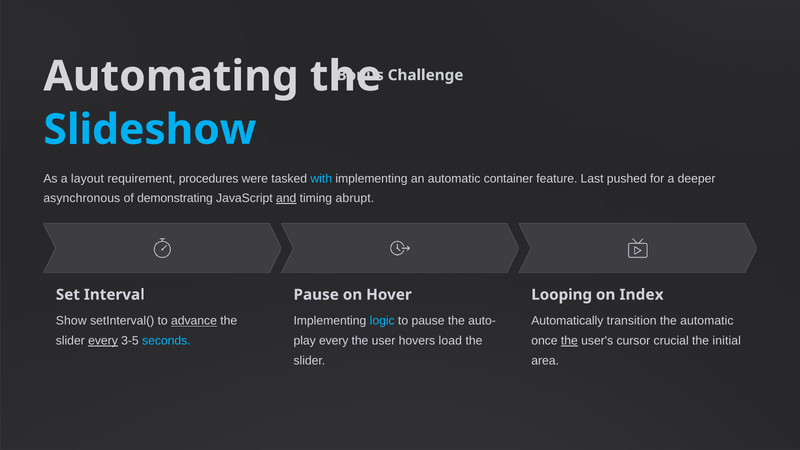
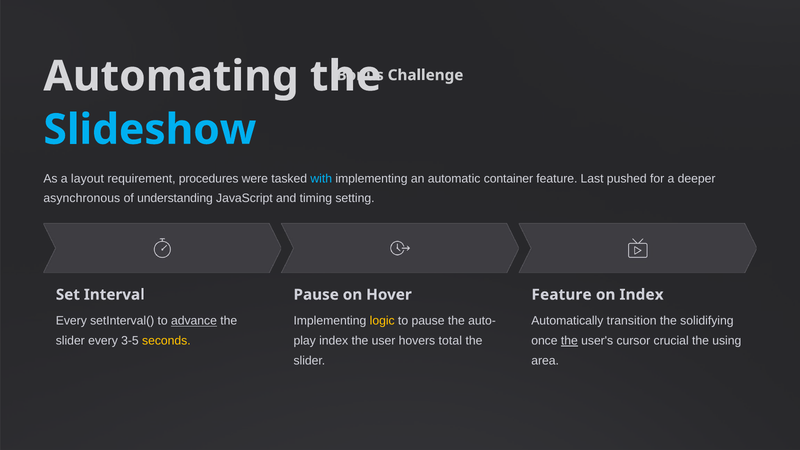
demonstrating: demonstrating -> understanding
and underline: present -> none
abrupt: abrupt -> setting
Looping at (562, 295): Looping -> Feature
Show at (71, 321): Show -> Every
logic colour: light blue -> yellow
the automatic: automatic -> solidifying
every at (103, 341) underline: present -> none
seconds colour: light blue -> yellow
every at (334, 341): every -> index
load: load -> total
initial: initial -> using
